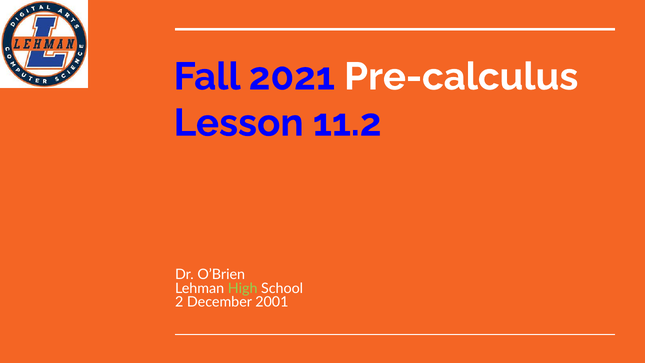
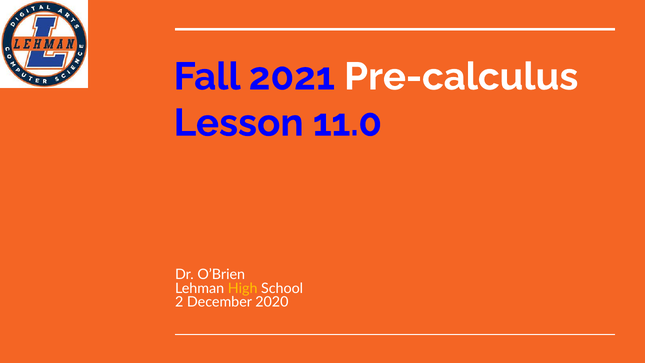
11.2: 11.2 -> 11.0
High colour: light green -> yellow
2001: 2001 -> 2020
